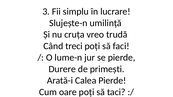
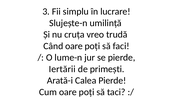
Când treci: treci -> oare
Durere: Durere -> Iertării
